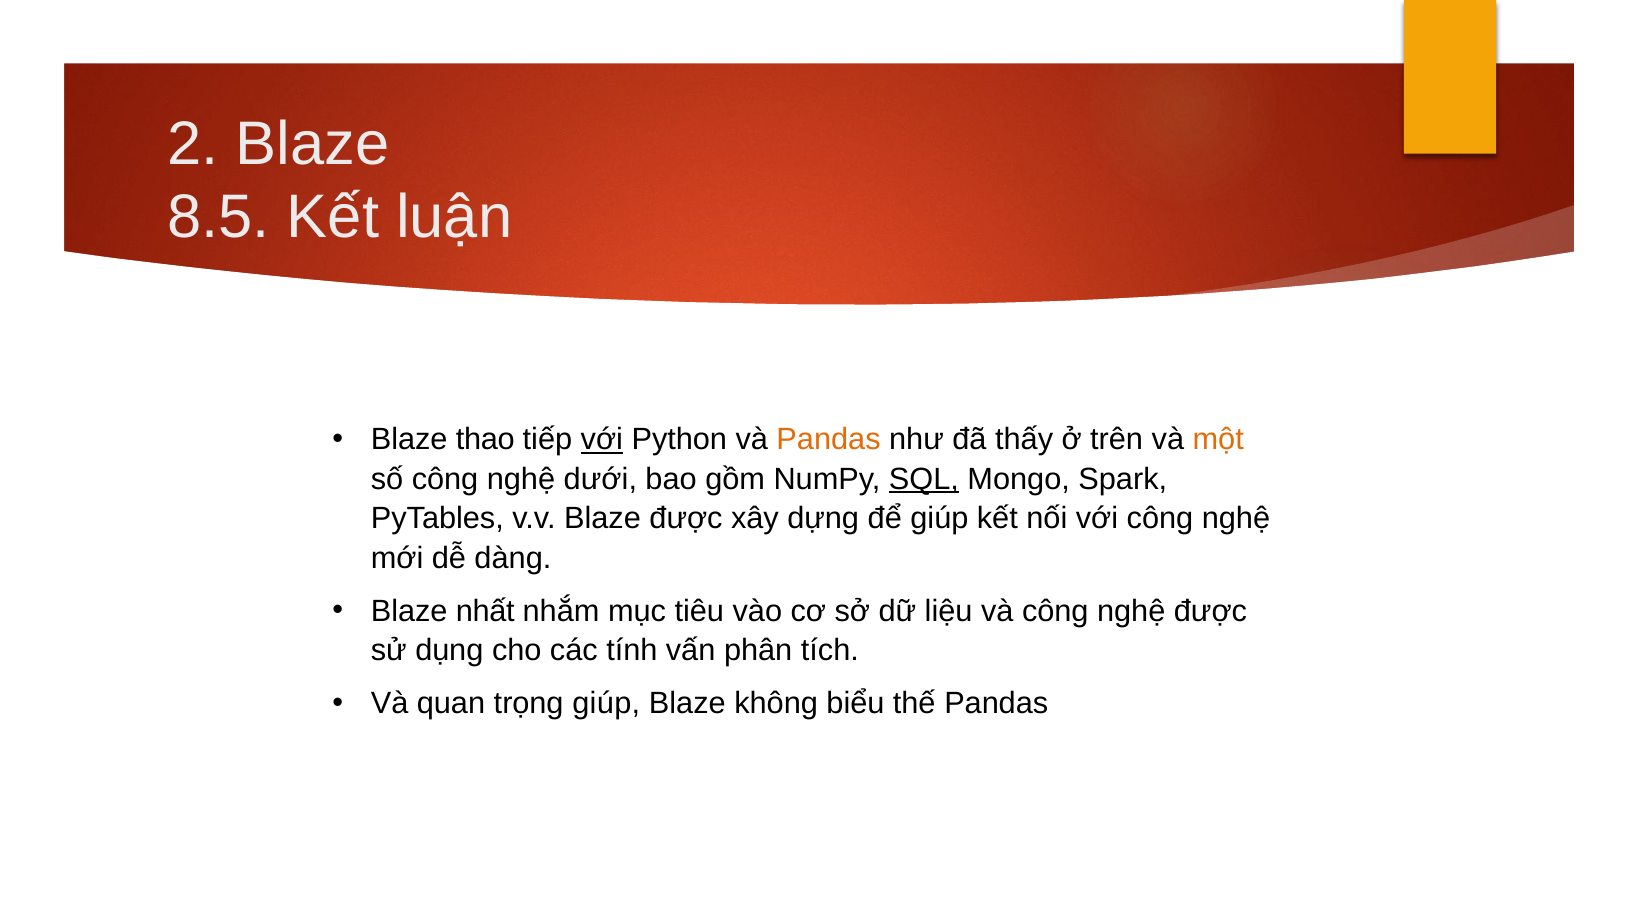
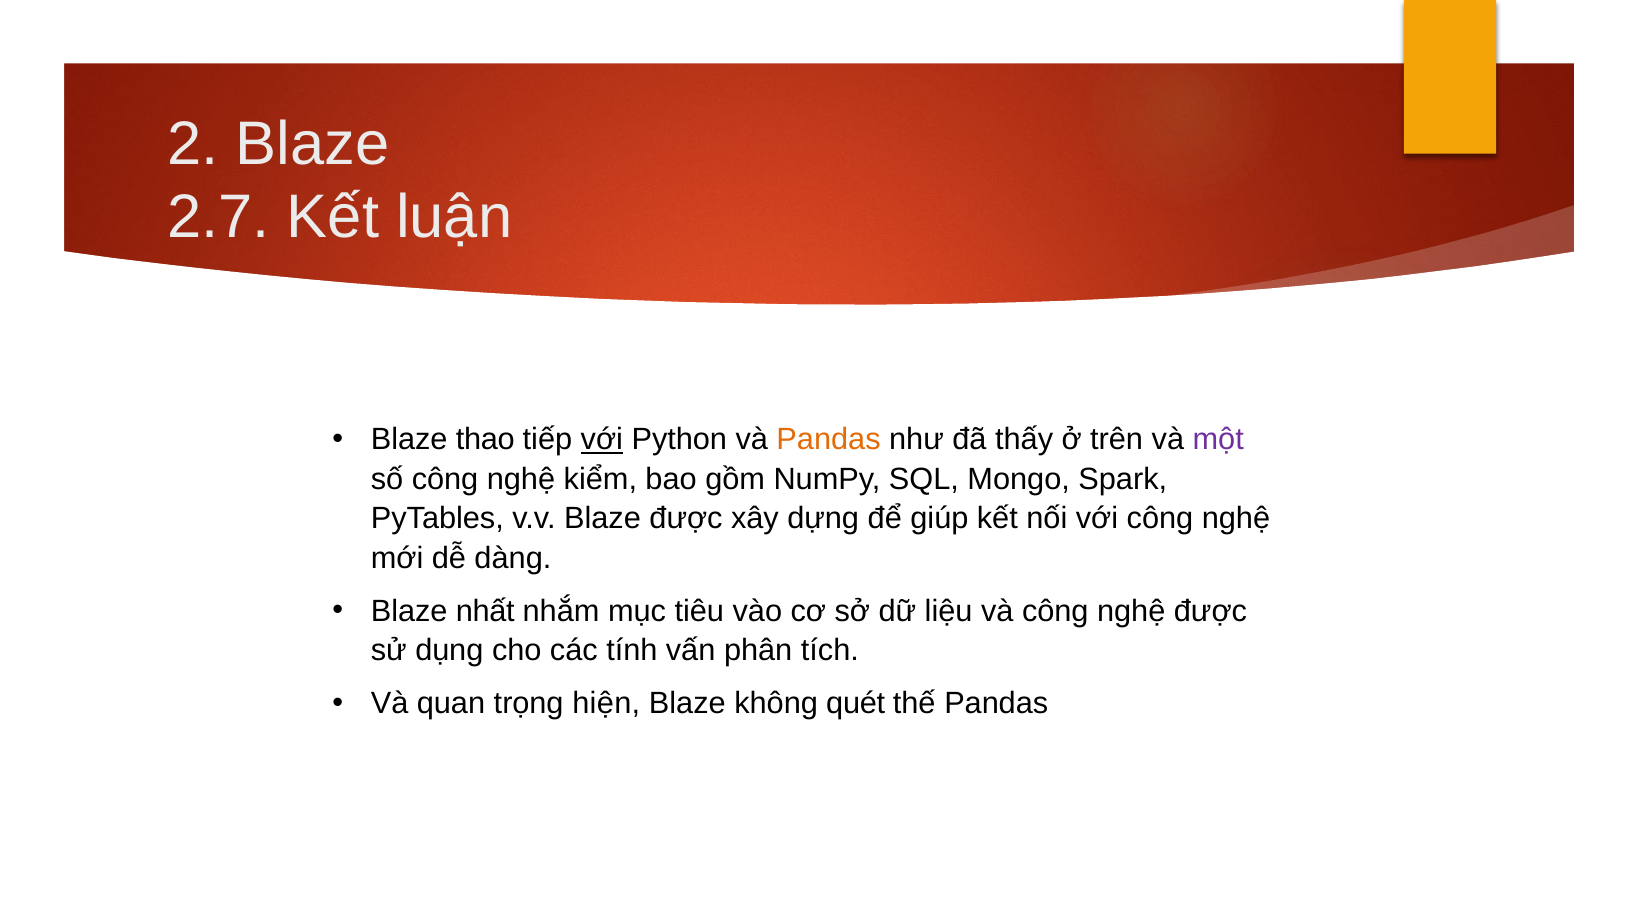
8.5: 8.5 -> 2.7
một colour: orange -> purple
dưới: dưới -> kiểm
SQL underline: present -> none
trọng giúp: giúp -> hiện
biểu: biểu -> quét
